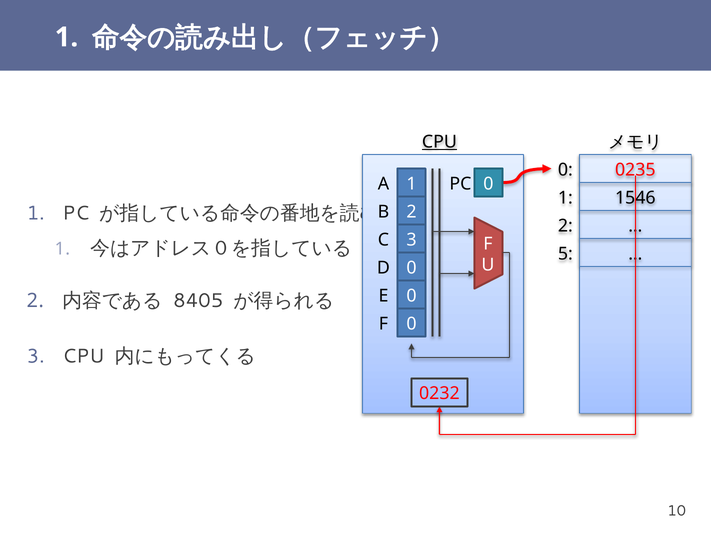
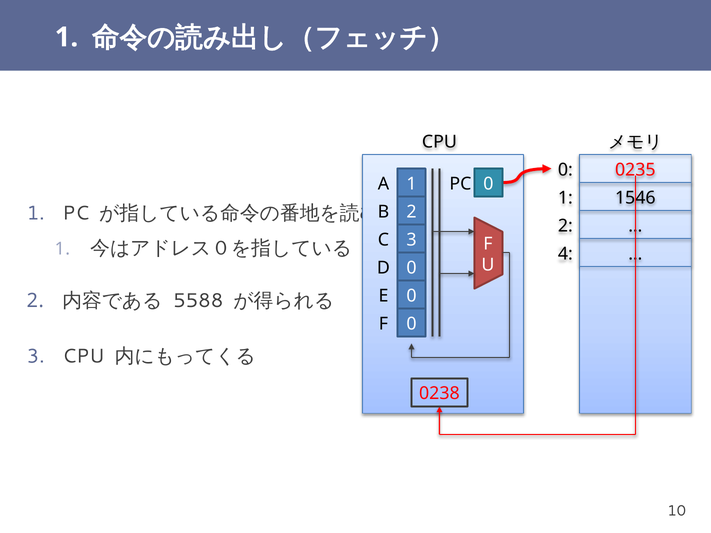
CPU at (439, 142) underline: present -> none
5: 5 -> 4
8405: 8405 -> 5588
0232: 0232 -> 0238
